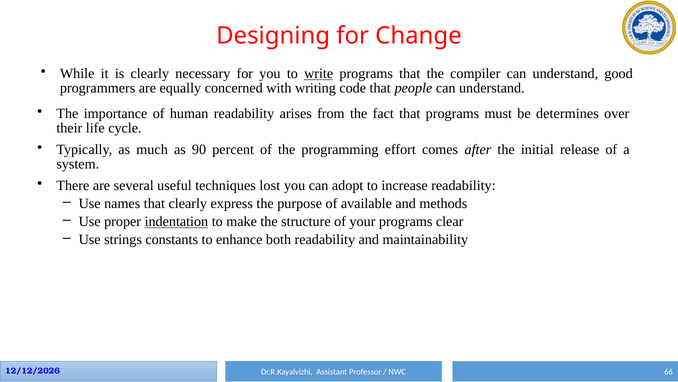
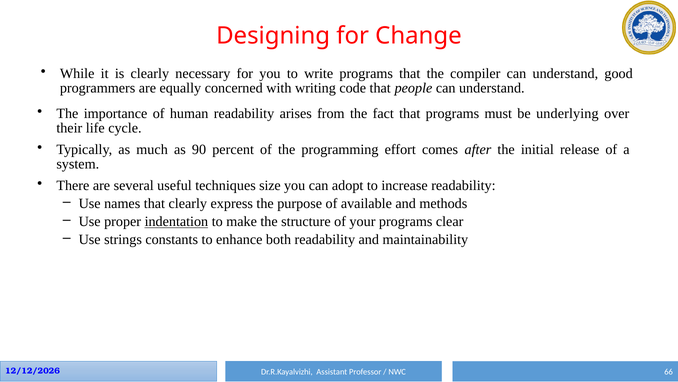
write underline: present -> none
determines: determines -> underlying
lost: lost -> size
